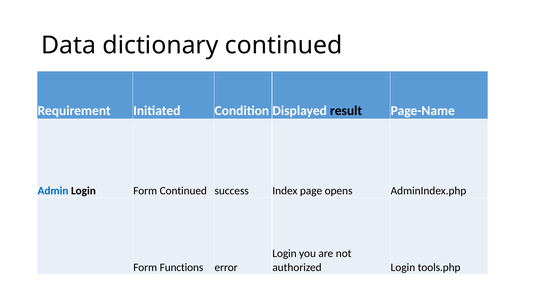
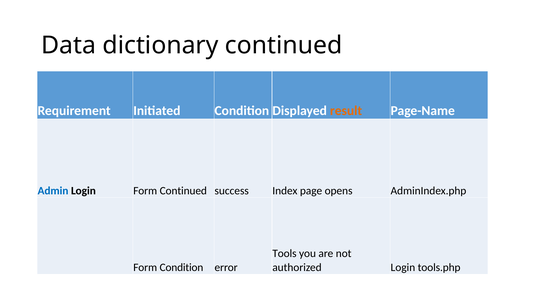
result colour: black -> orange
Login at (284, 254): Login -> Tools
Functions: Functions -> Condition
